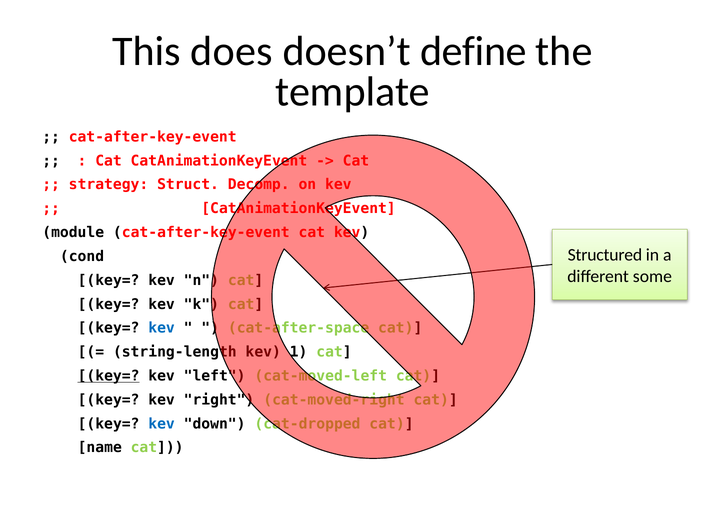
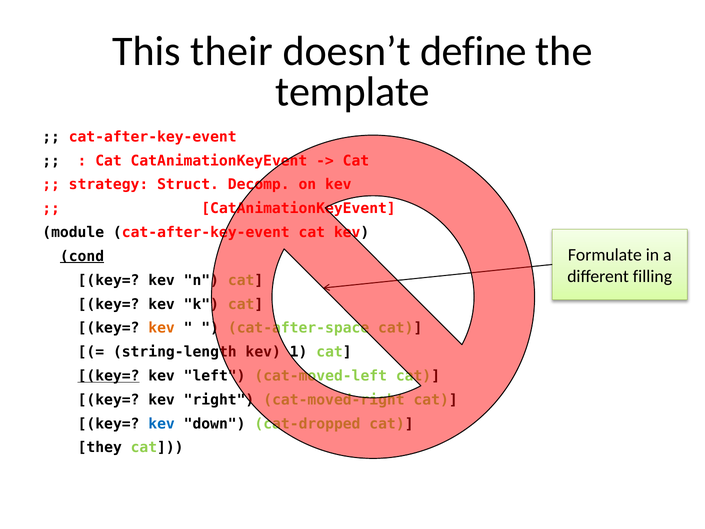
does: does -> their
Structured: Structured -> Formulate
cond underline: none -> present
some: some -> filling
kev at (162, 328) colour: blue -> orange
name: name -> they
